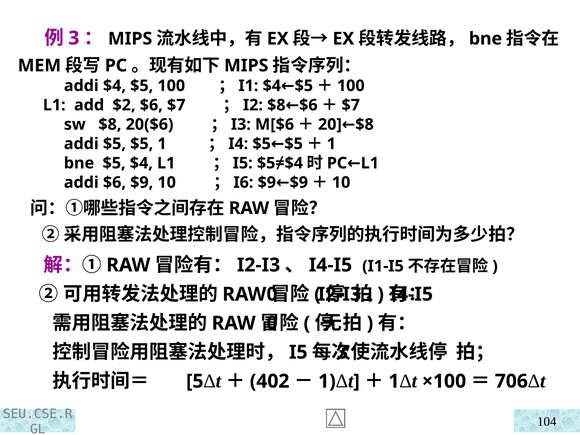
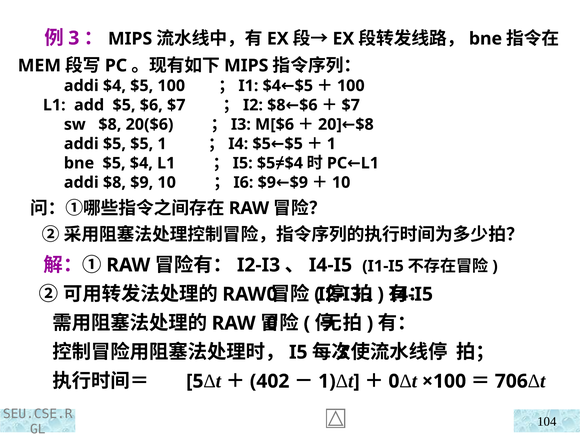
add $2: $2 -> $5
addi $6: $6 -> $8
1 at (394, 381): 1 -> 0
